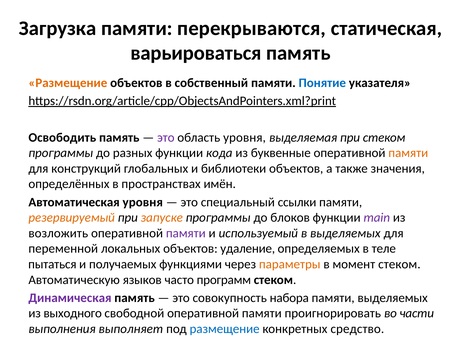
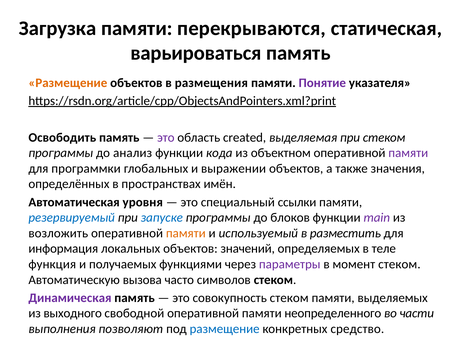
собственный: собственный -> размещения
Понятие colour: blue -> purple
область уровня: уровня -> created
разных: разных -> анализ
буквенные: буквенные -> объектном
памяти at (408, 153) colour: orange -> purple
конструкций: конструкций -> программки
библиотеки: библиотеки -> выражении
резервируемый colour: orange -> blue
запуске colour: orange -> blue
памяти at (186, 233) colour: purple -> orange
в выделяемых: выделяемых -> разместить
переменной: переменной -> информация
удаление: удаление -> значений
пытаться: пытаться -> функция
параметры colour: orange -> purple
языков: языков -> вызова
программ: программ -> символов
совокупность набора: набора -> стеком
проигнорировать: проигнорировать -> неопределенного
выполняет: выполняет -> позволяют
